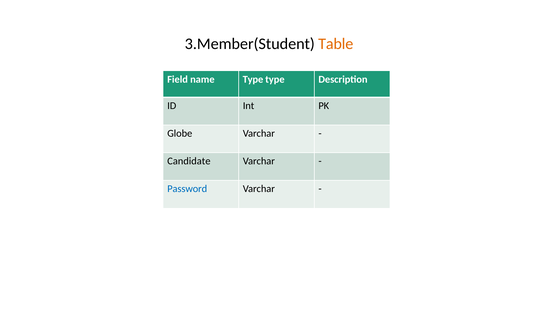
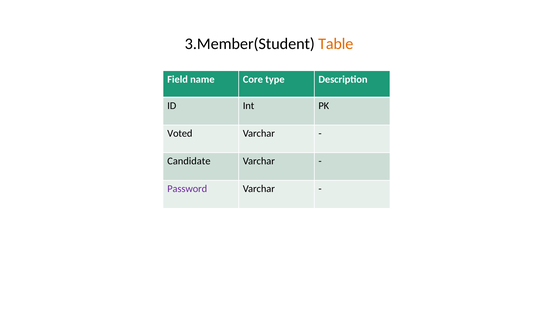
name Type: Type -> Core
Globe: Globe -> Voted
Password colour: blue -> purple
